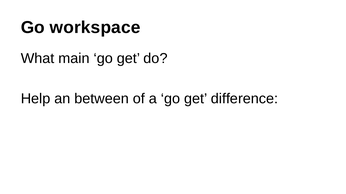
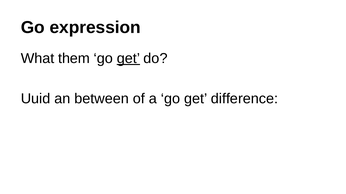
workspace: workspace -> expression
main: main -> them
get at (128, 59) underline: none -> present
Help: Help -> Uuid
